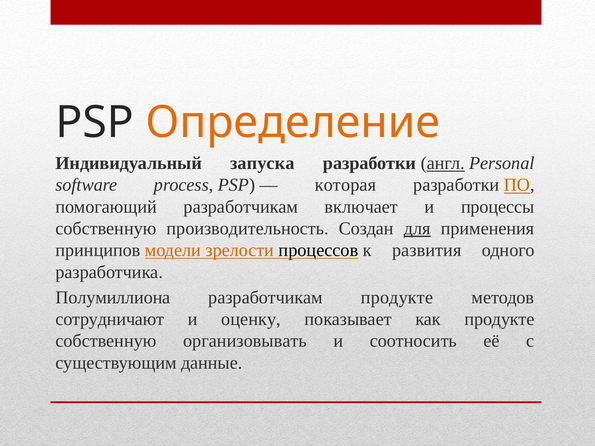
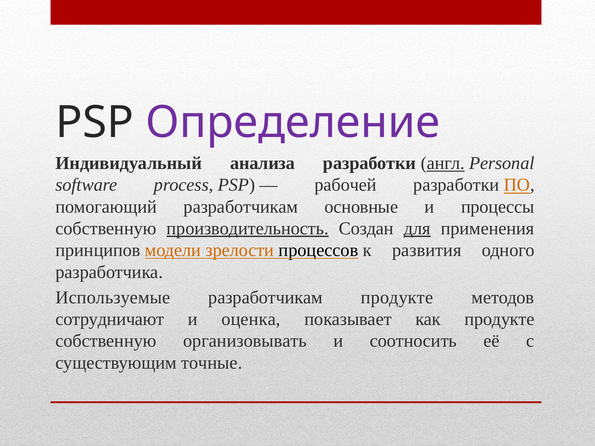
Определение colour: orange -> purple
запуска: запуска -> анализа
которая: которая -> рабочей
включает: включает -> основные
производительность underline: none -> present
Полумиллиона: Полумиллиона -> Используемые
оценку: оценку -> оценка
данные: данные -> точные
